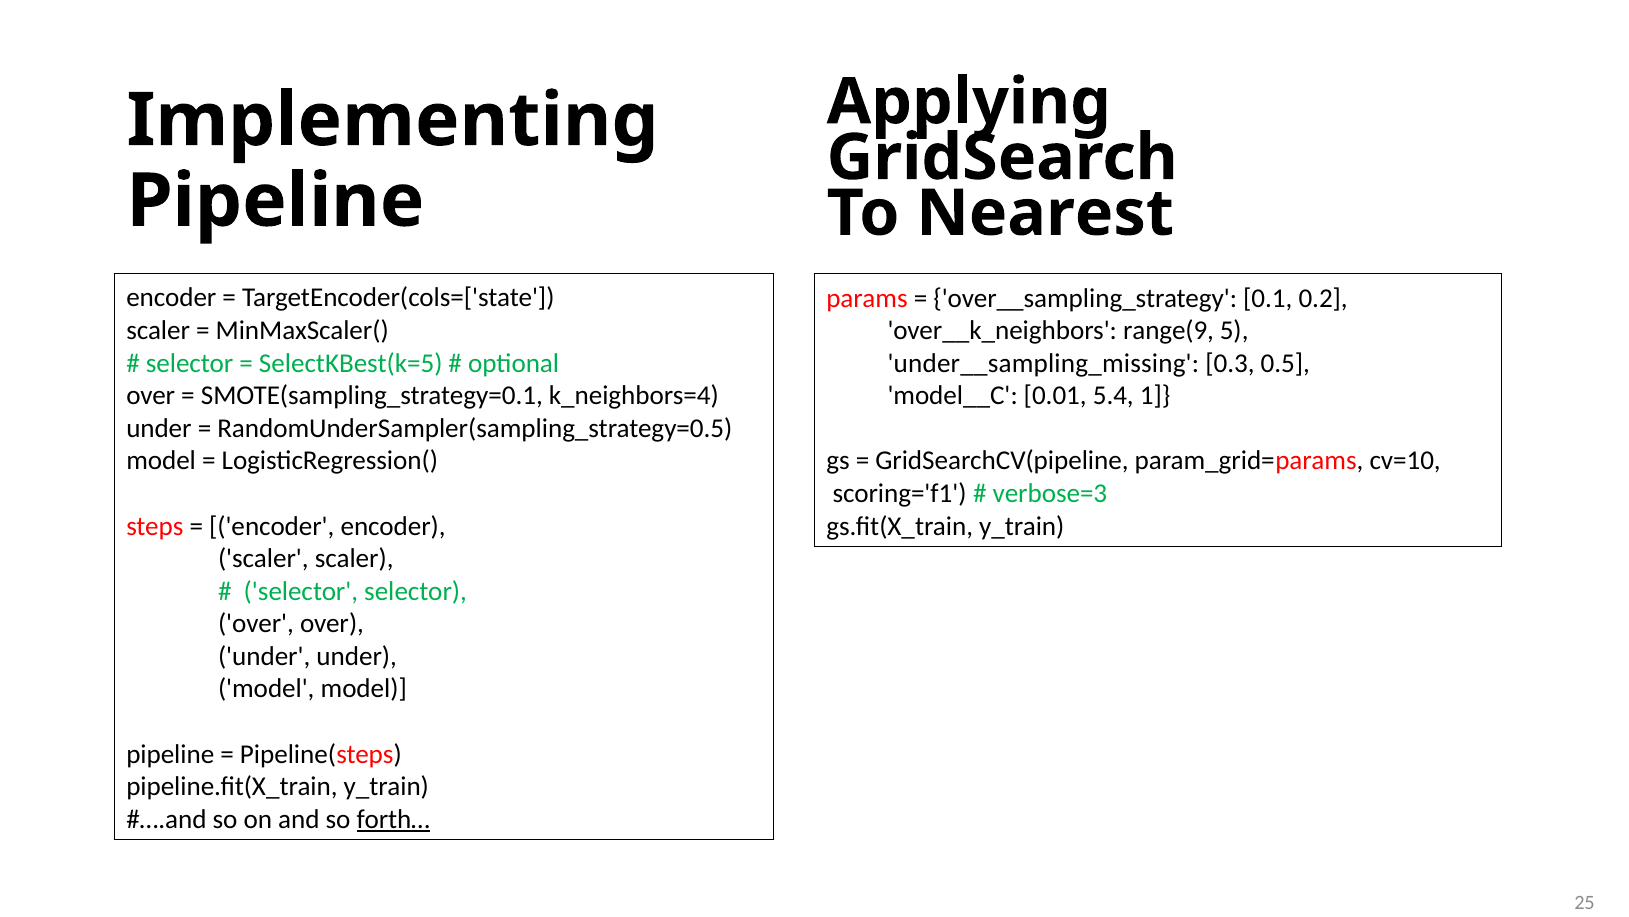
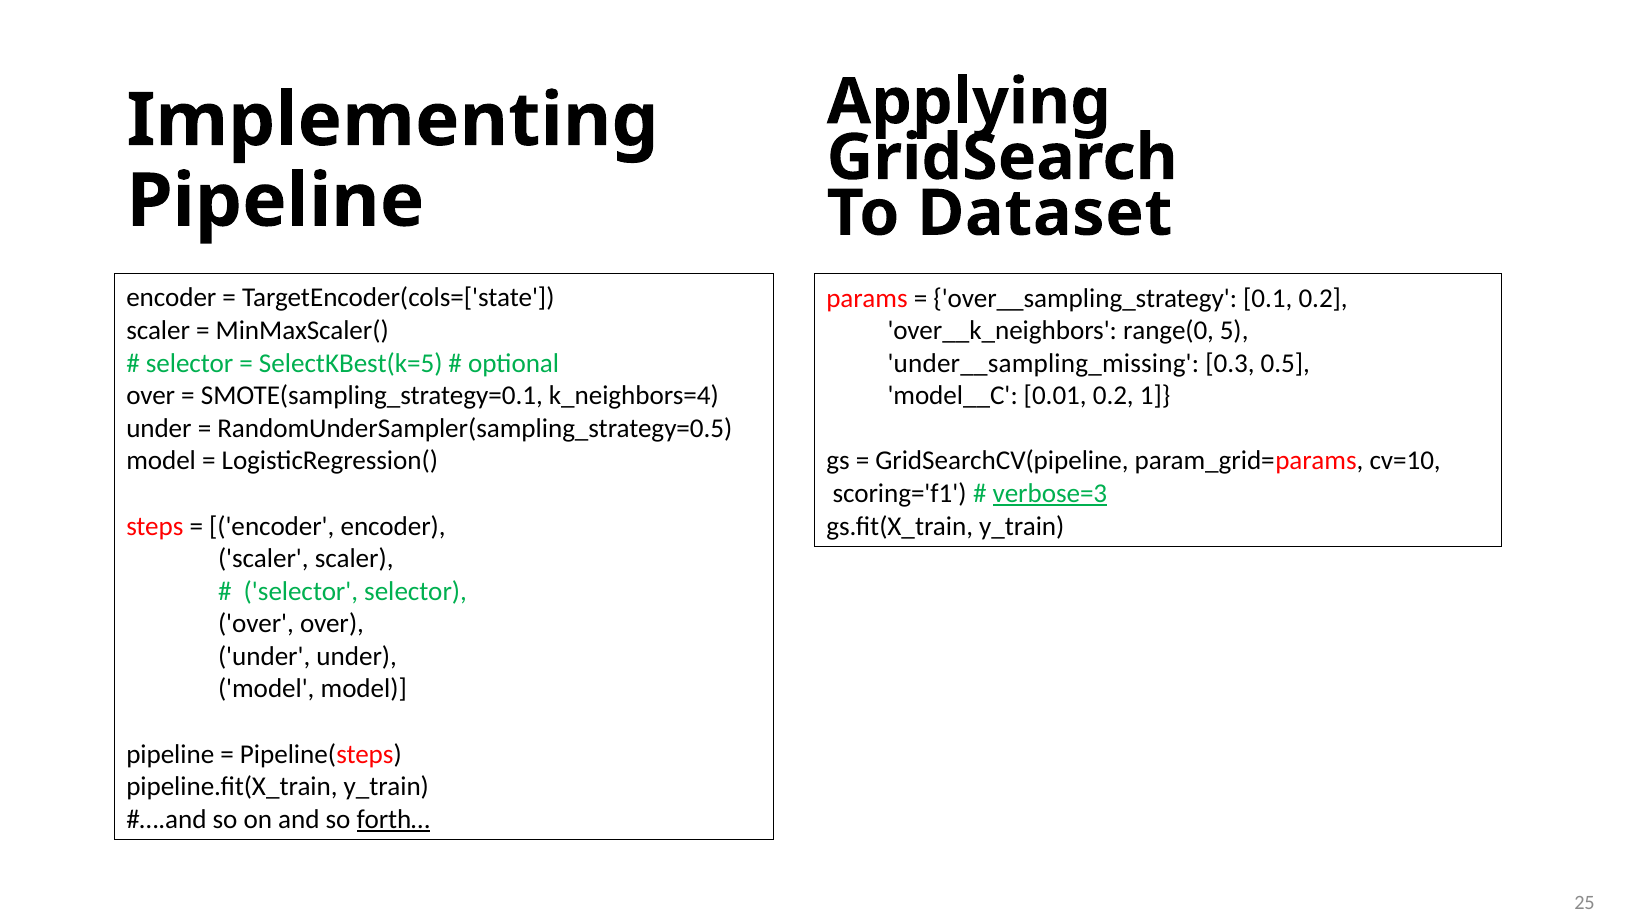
Nearest: Nearest -> Dataset
range(9: range(9 -> range(0
0.01 5.4: 5.4 -> 0.2
verbose=3 underline: none -> present
